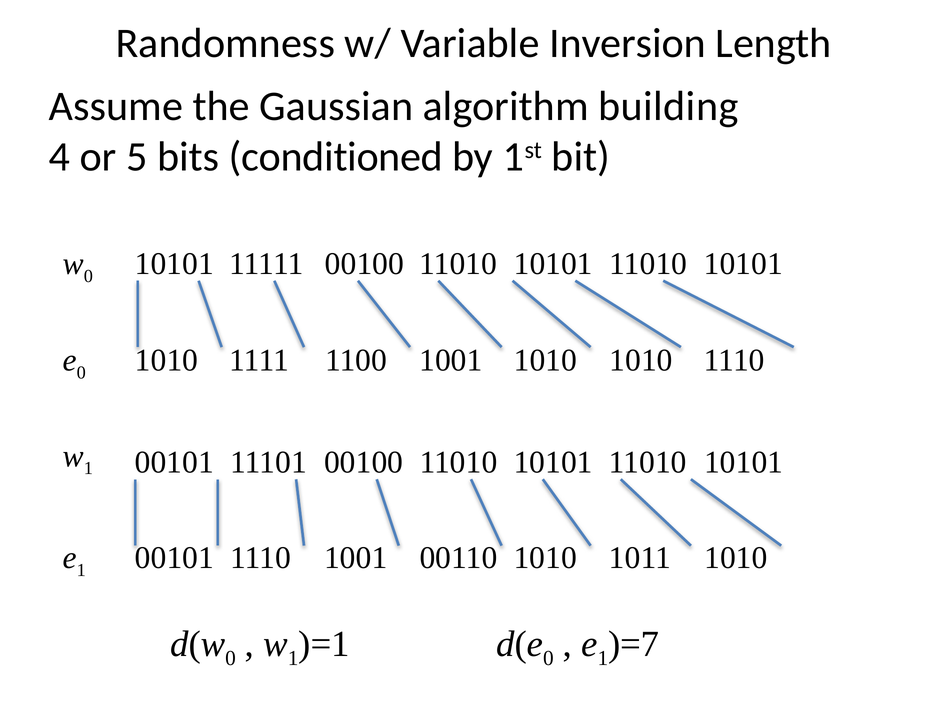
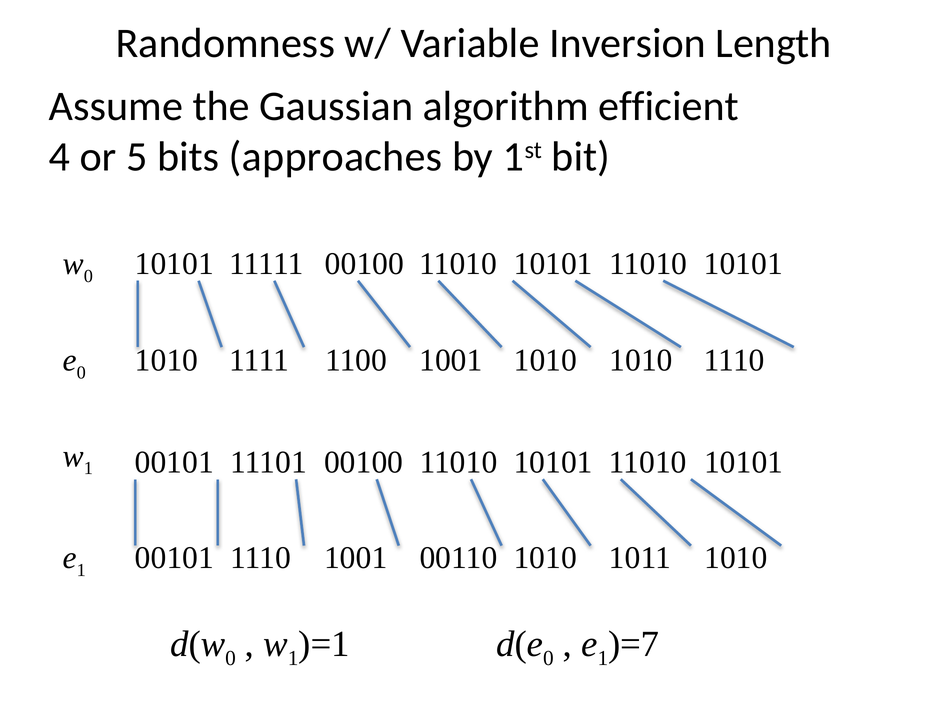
building: building -> efficient
conditioned: conditioned -> approaches
